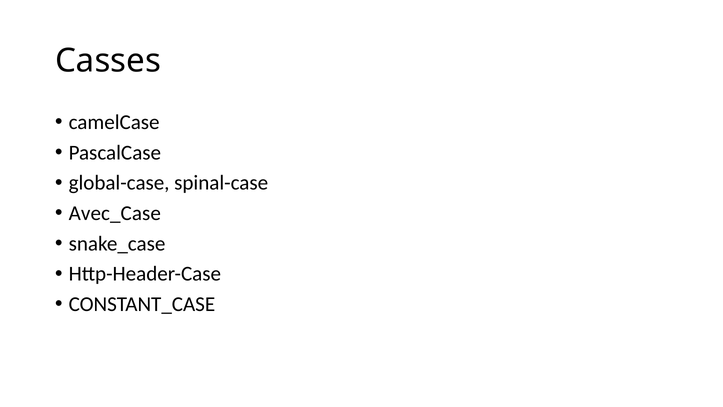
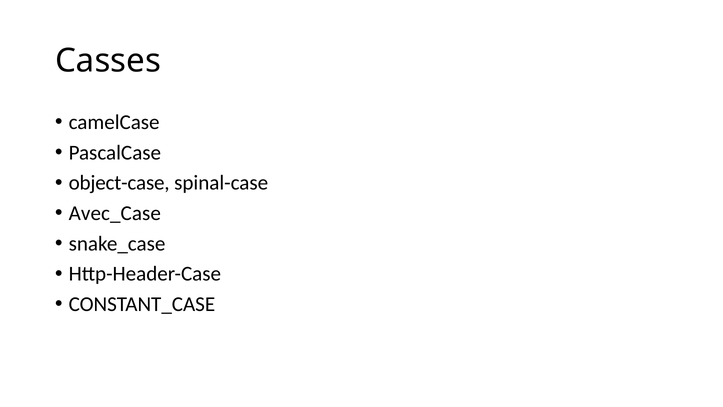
global-case: global-case -> object-case
